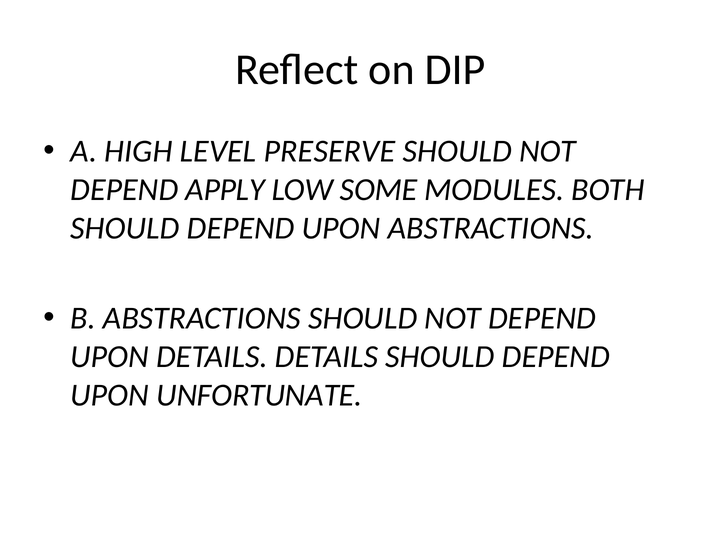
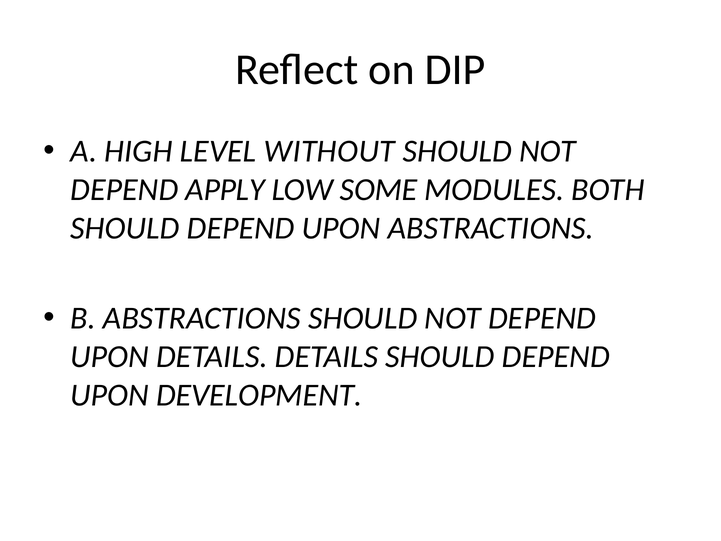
PRESERVE: PRESERVE -> WITHOUT
UNFORTUNATE: UNFORTUNATE -> DEVELOPMENT
